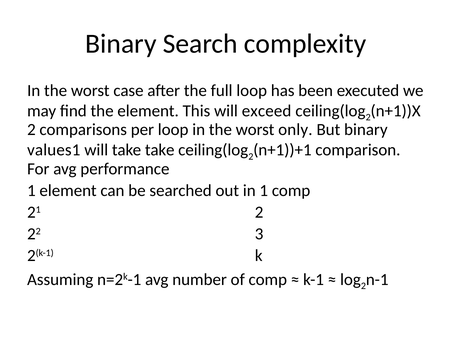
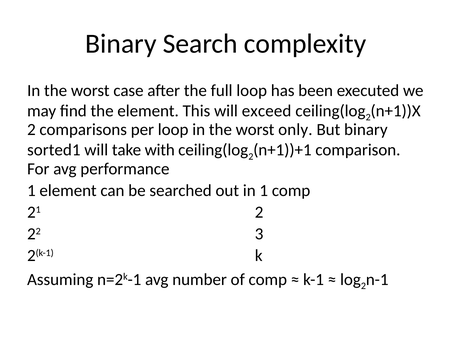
values1: values1 -> sorted1
take take: take -> with
